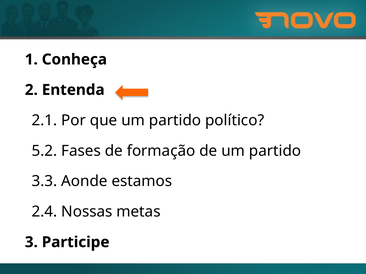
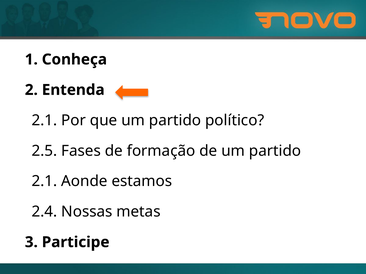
5.2: 5.2 -> 2.5
3.3 at (44, 182): 3.3 -> 2.1
